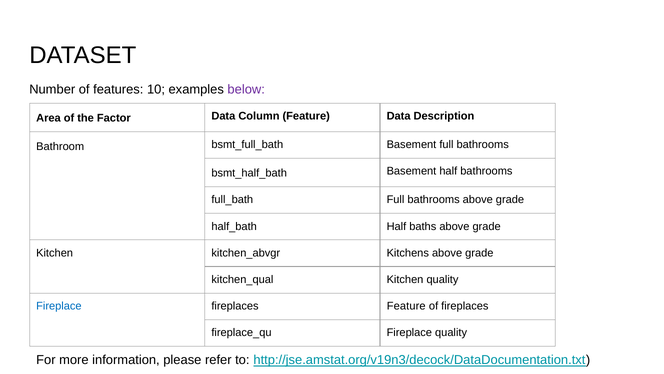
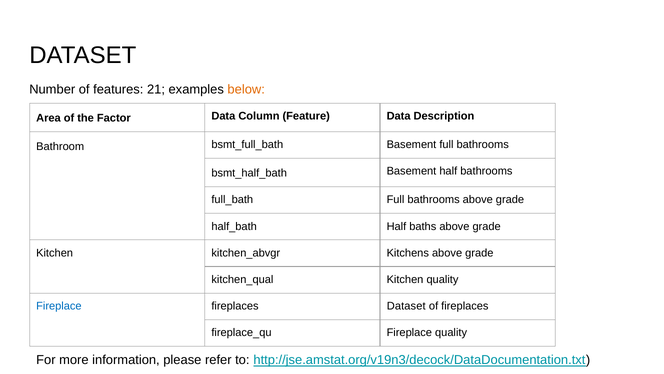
10: 10 -> 21
below colour: purple -> orange
fireplaces Feature: Feature -> Dataset
